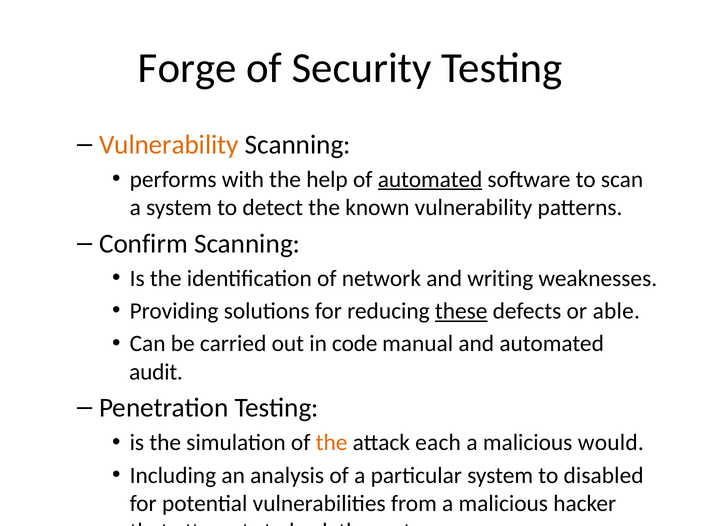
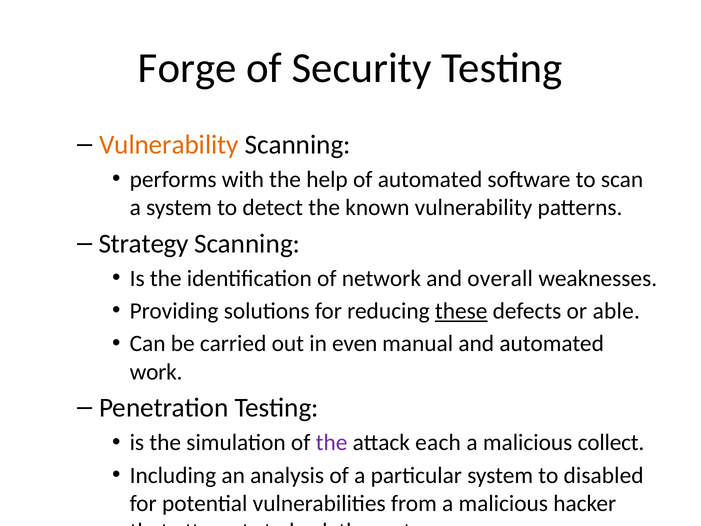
automated at (430, 179) underline: present -> none
Confirm: Confirm -> Strategy
and writing: writing -> overall
in code: code -> even
audit at (156, 372): audit -> work
the at (332, 443) colour: orange -> purple
would: would -> collect
